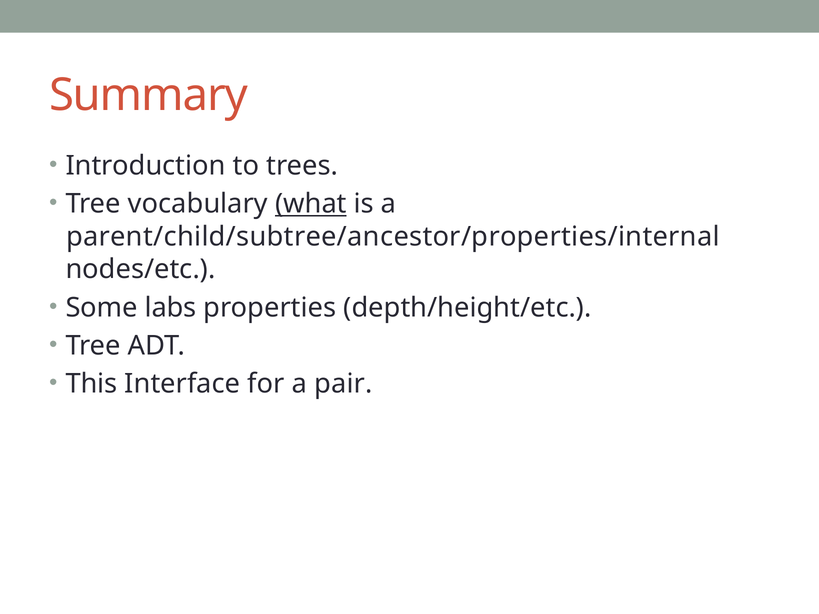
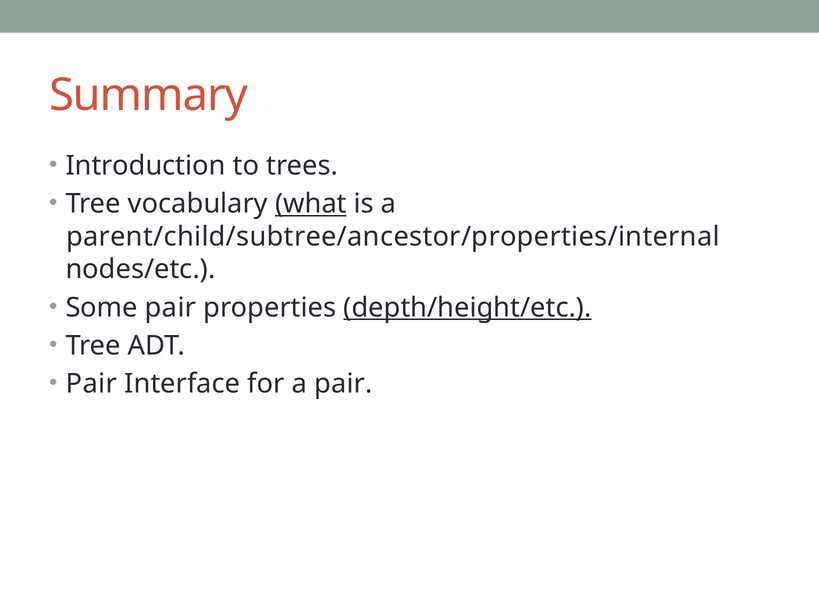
Some labs: labs -> pair
depth/height/etc underline: none -> present
This at (92, 384): This -> Pair
